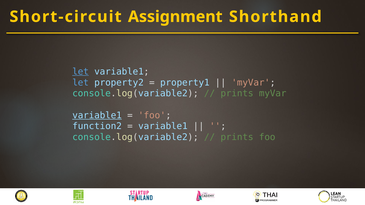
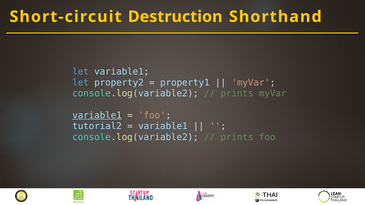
Assignment: Assignment -> Destruction
let at (81, 72) underline: present -> none
function2: function2 -> tutorial2
